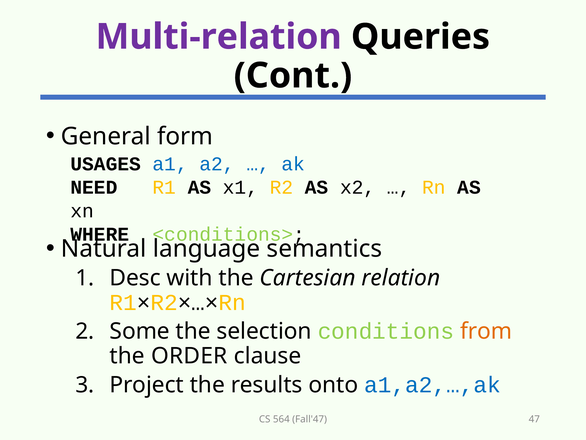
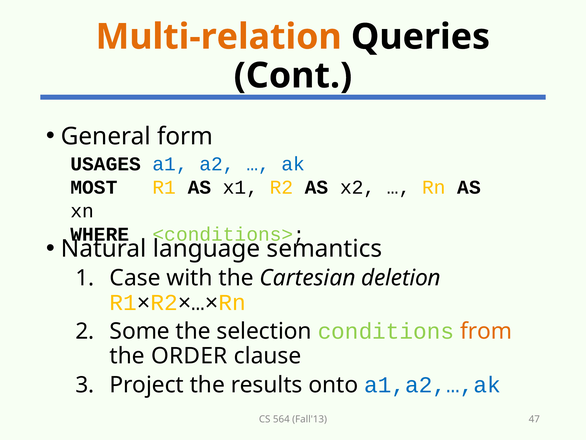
Multi-relation colour: purple -> orange
NEED: NEED -> MOST
Desc: Desc -> Case
relation: relation -> deletion
Fall'47: Fall'47 -> Fall'13
